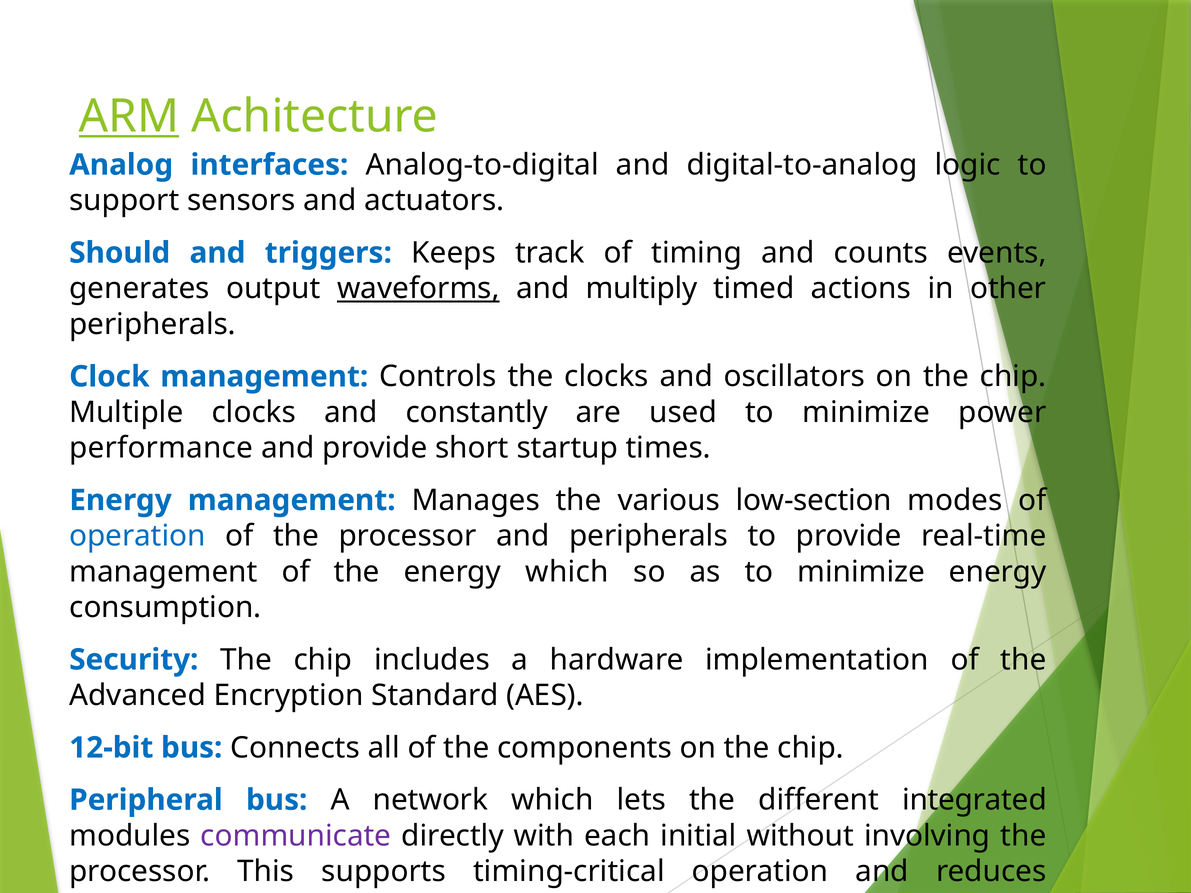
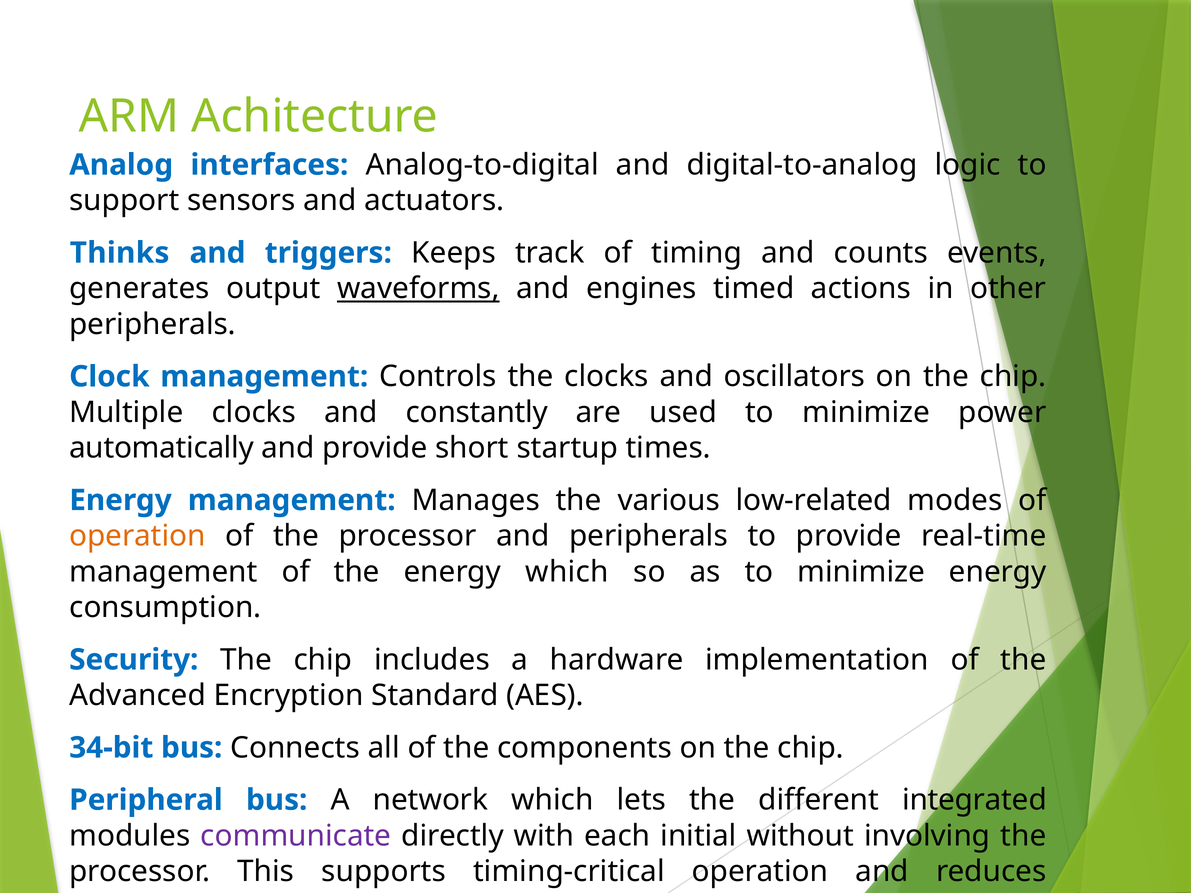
ARM underline: present -> none
Should: Should -> Thinks
multiply: multiply -> engines
performance: performance -> automatically
low-section: low-section -> low-related
operation at (137, 536) colour: blue -> orange
12-bit: 12-bit -> 34-bit
